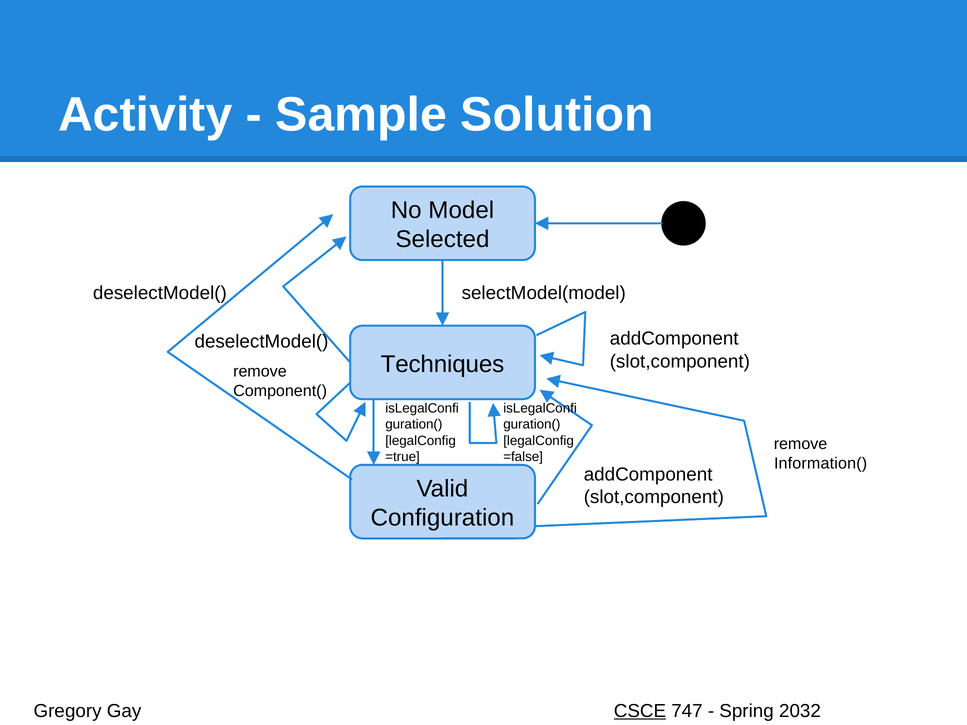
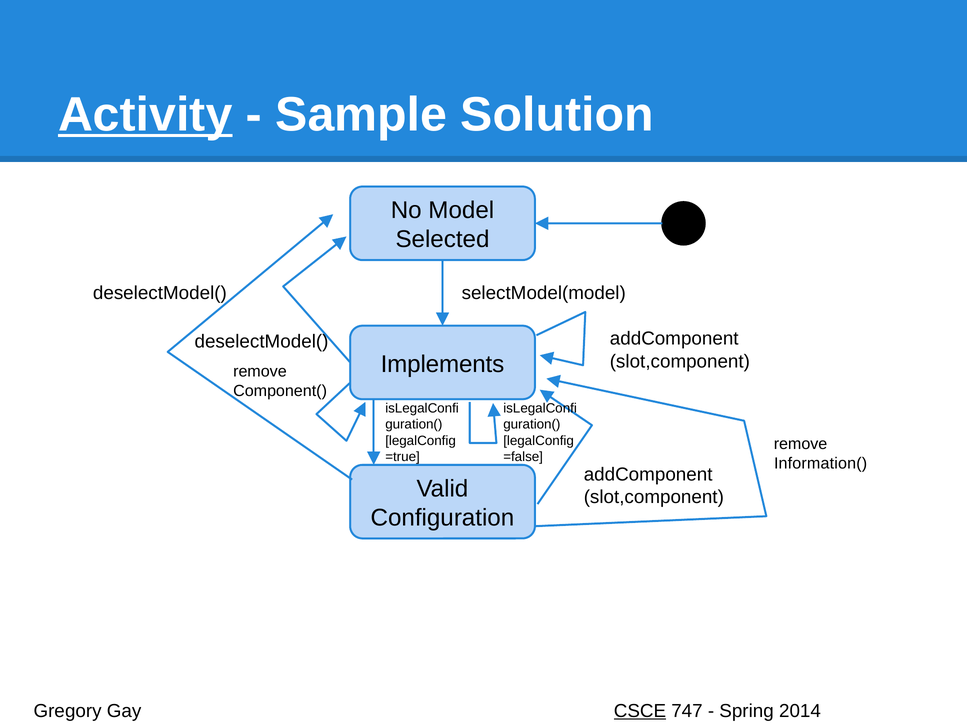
Activity underline: none -> present
Techniques: Techniques -> Implements
2032: 2032 -> 2014
